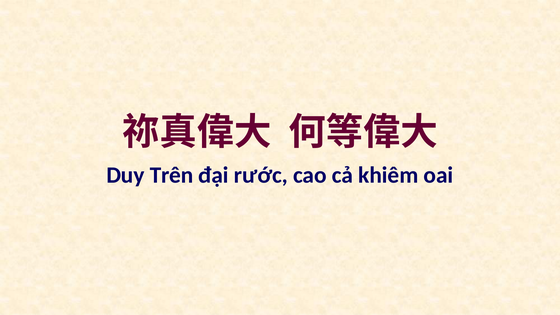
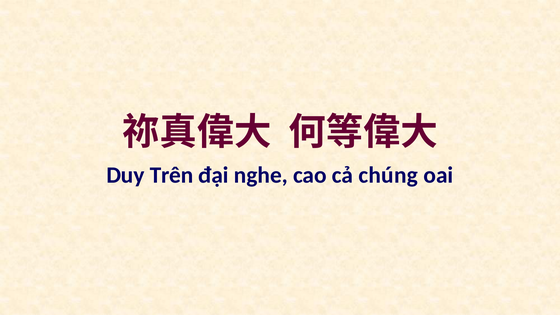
rước: rước -> nghe
khiêm: khiêm -> chúng
